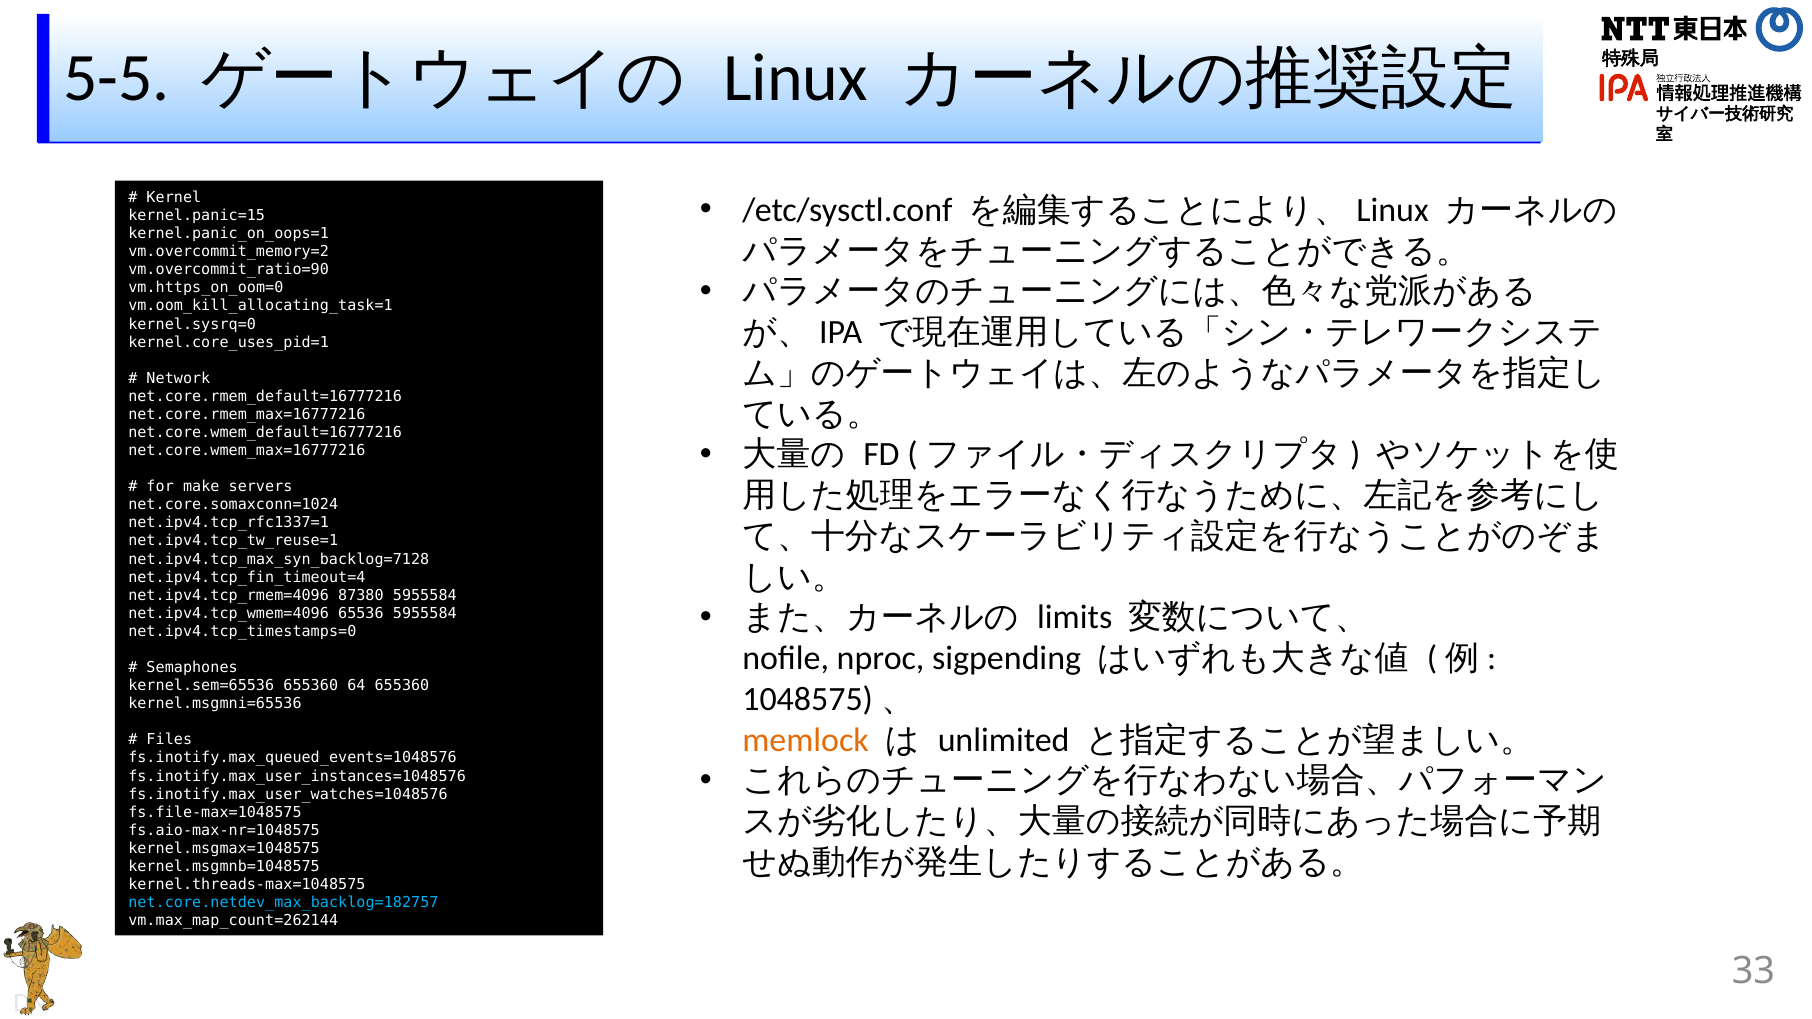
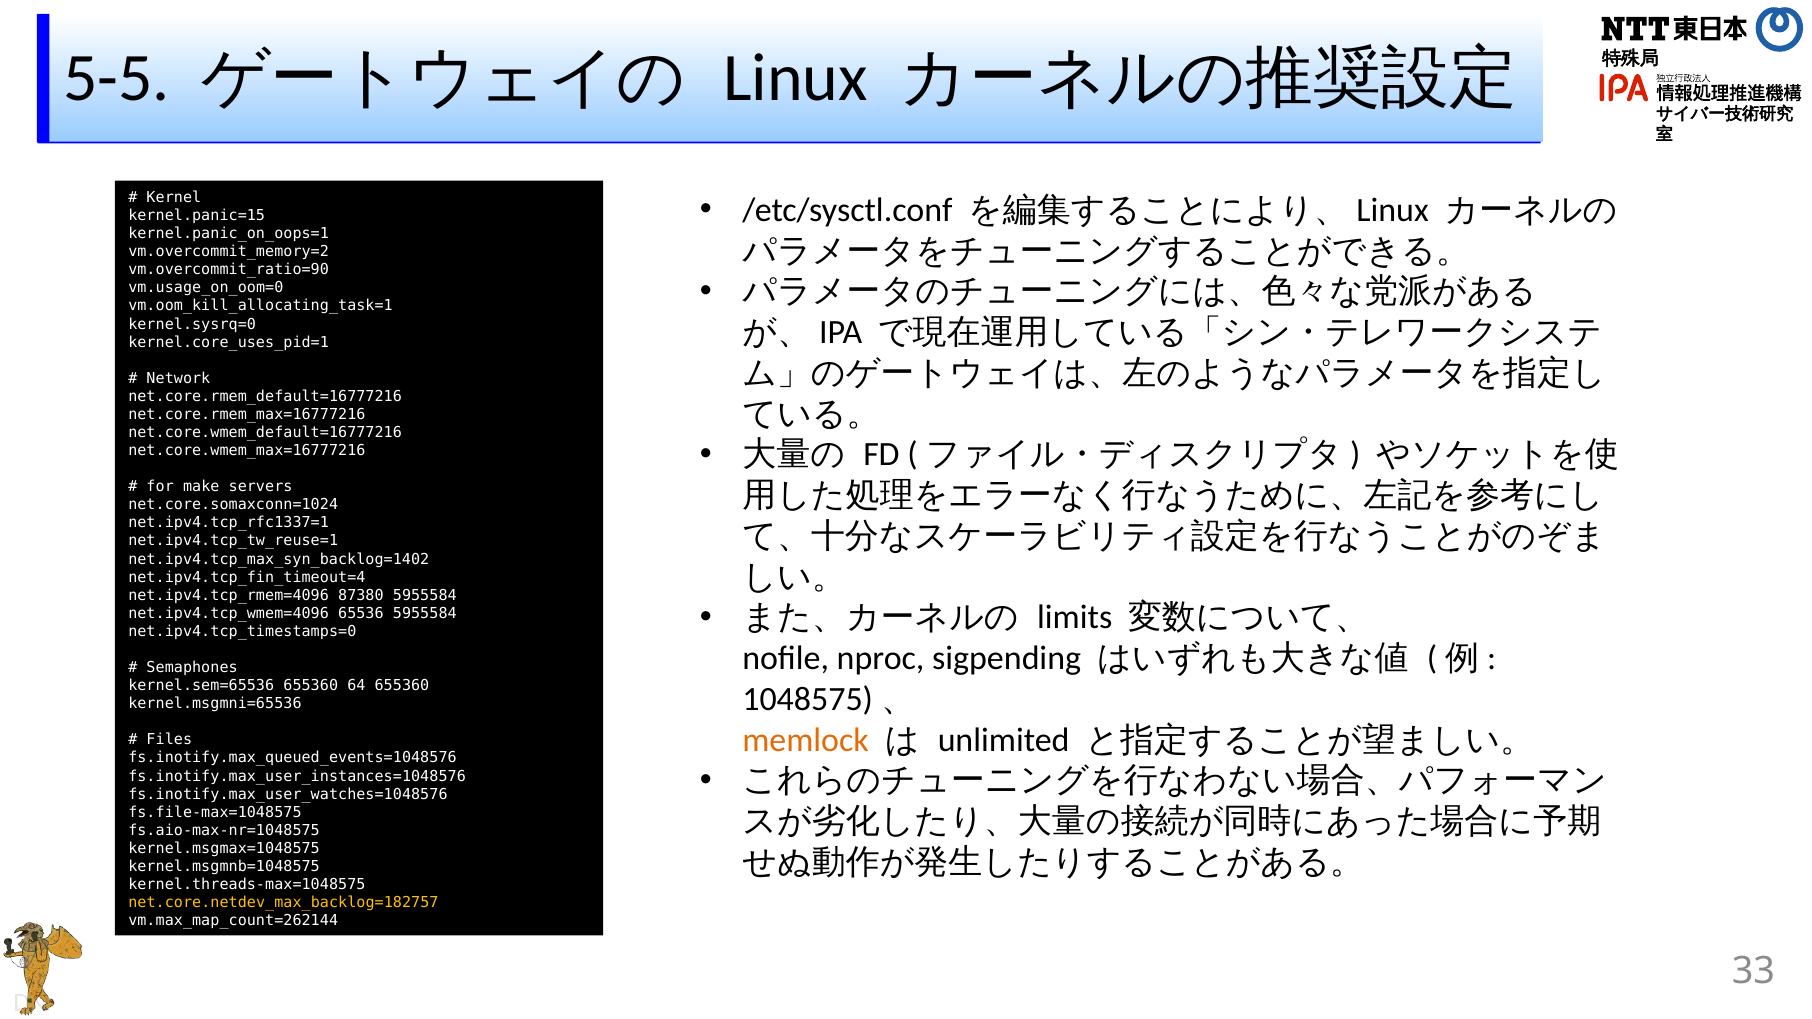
vm.https_on_oom=0: vm.https_on_oom=0 -> vm.usage_on_oom=0
net.ipv4.tcp_max_syn_backlog=7128: net.ipv4.tcp_max_syn_backlog=7128 -> net.ipv4.tcp_max_syn_backlog=1402
net.core.netdev_max_backlog=182757 colour: light blue -> yellow
